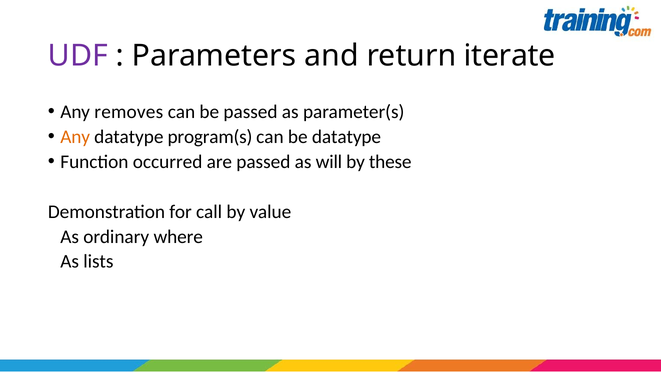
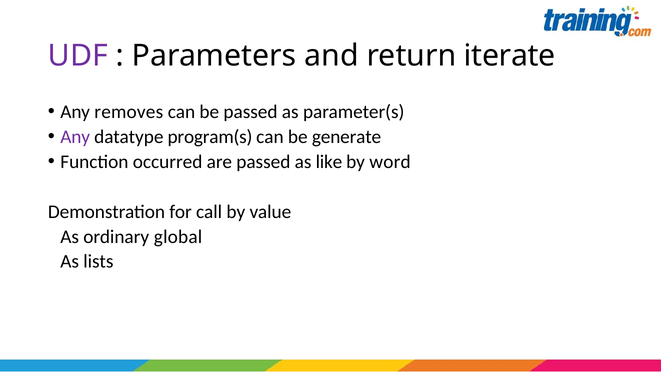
Any at (75, 137) colour: orange -> purple
be datatype: datatype -> generate
will: will -> like
these: these -> word
where: where -> global
